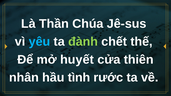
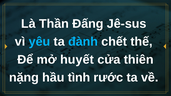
Chúa: Chúa -> Ðấng
đành colour: light green -> light blue
nhân: nhân -> nặng
